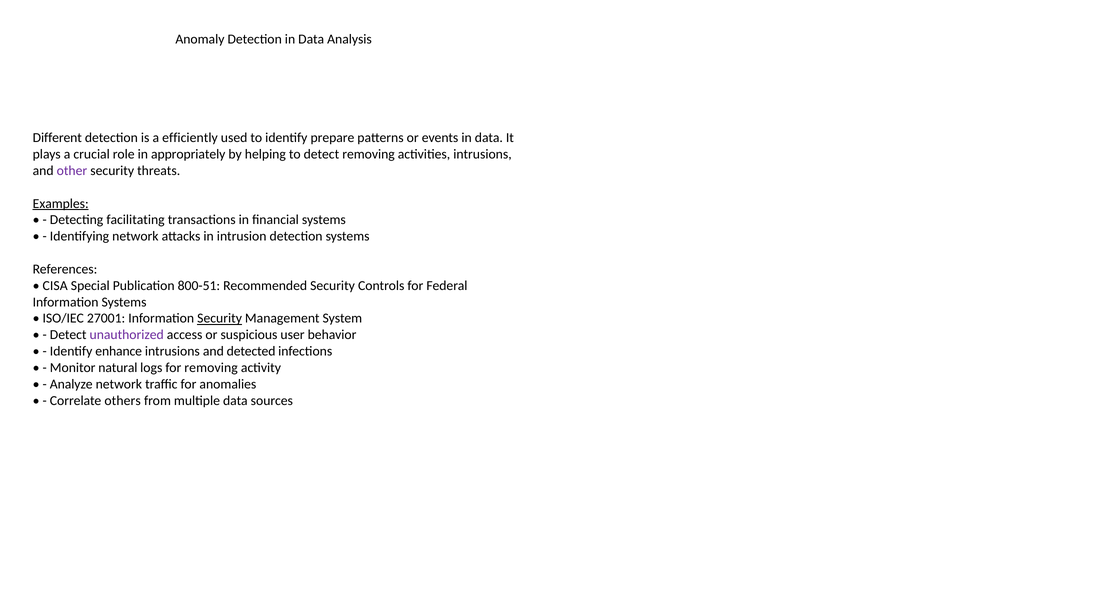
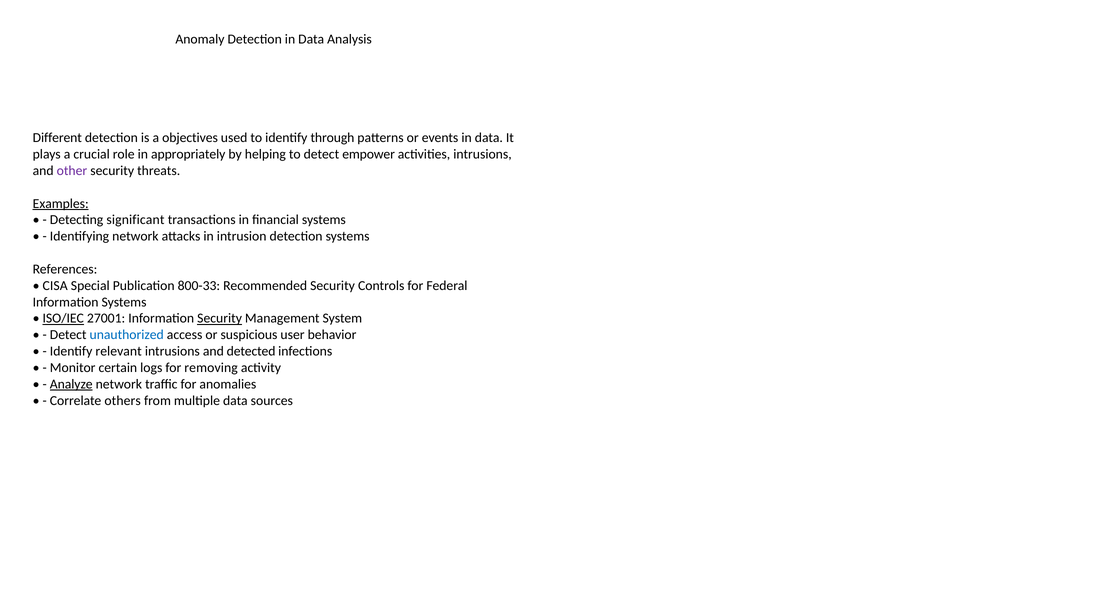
efficiently: efficiently -> objectives
prepare: prepare -> through
detect removing: removing -> empower
facilitating: facilitating -> significant
800-51: 800-51 -> 800-33
ISO/IEC underline: none -> present
unauthorized colour: purple -> blue
enhance: enhance -> relevant
natural: natural -> certain
Analyze underline: none -> present
